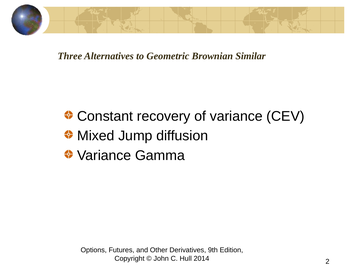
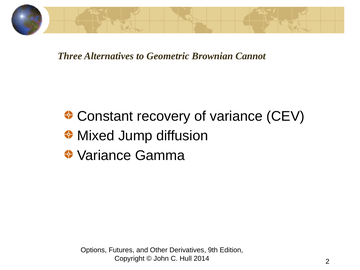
Similar: Similar -> Cannot
